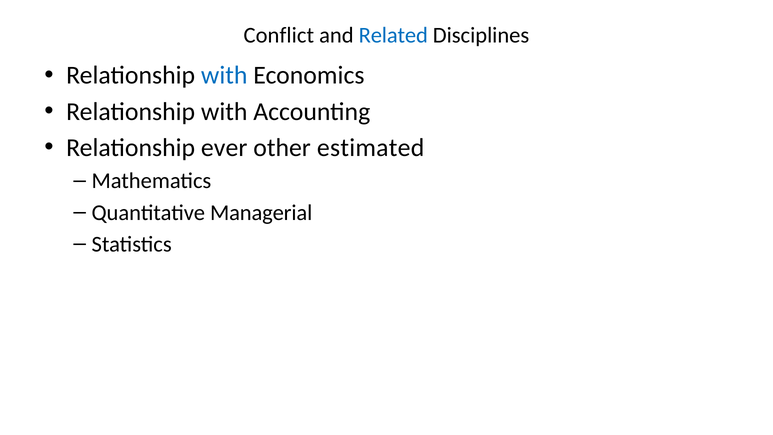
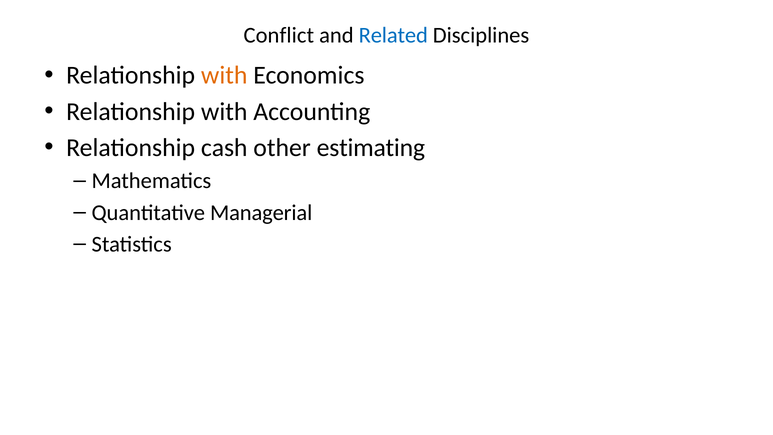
with at (224, 75) colour: blue -> orange
ever: ever -> cash
estimated: estimated -> estimating
